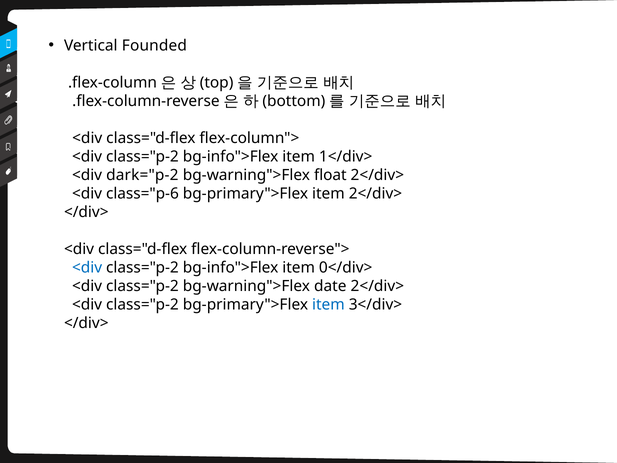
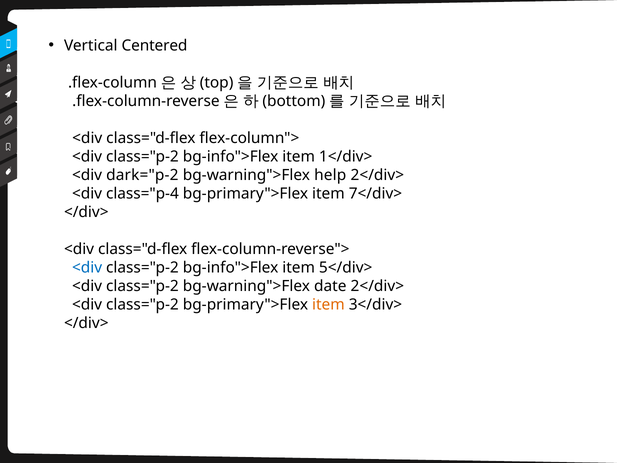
Founded: Founded -> Centered
float: float -> help
class="p-6: class="p-6 -> class="p-4
item 2</div>: 2</div> -> 7</div>
0</div>: 0</div> -> 5</div>
item at (328, 305) colour: blue -> orange
